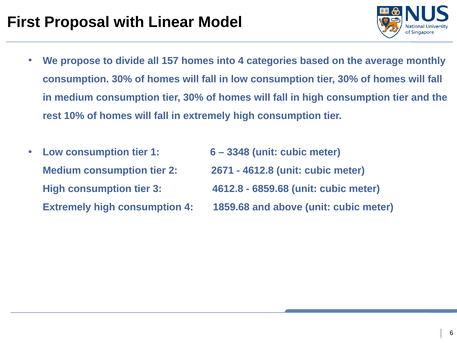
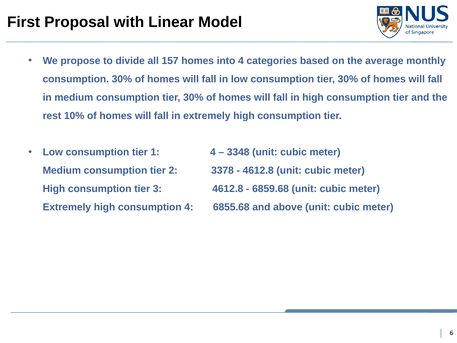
1 6: 6 -> 4
2671: 2671 -> 3378
1859.68: 1859.68 -> 6855.68
